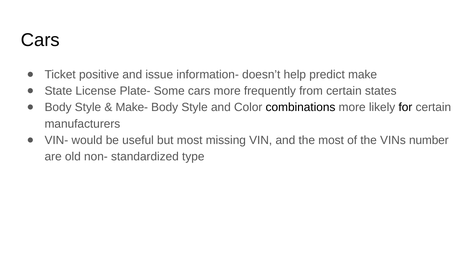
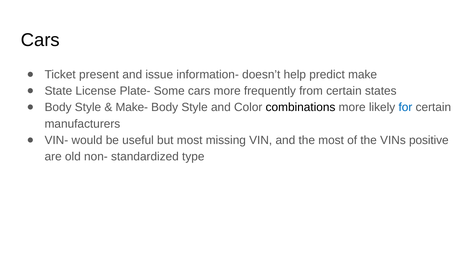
positive: positive -> present
for colour: black -> blue
number: number -> positive
